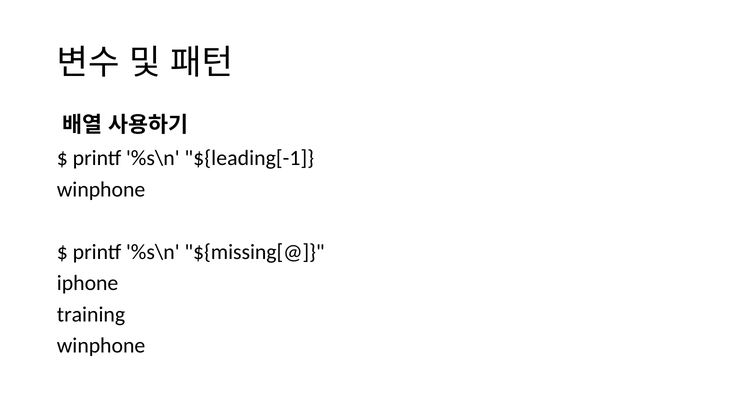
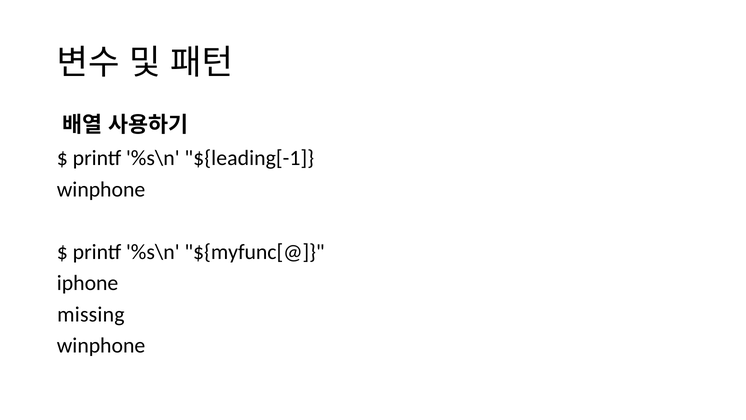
${missing[@: ${missing[@ -> ${myfunc[@
training: training -> missing
